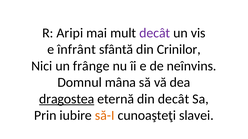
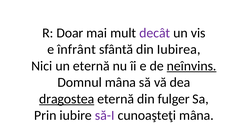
Aripi: Aripi -> Doar
Crinilor: Crinilor -> Iubirea
un frânge: frânge -> eternă
neînvins underline: none -> present
din decât: decât -> fulger
să-I colour: orange -> purple
cunoaşteţi slavei: slavei -> mâna
